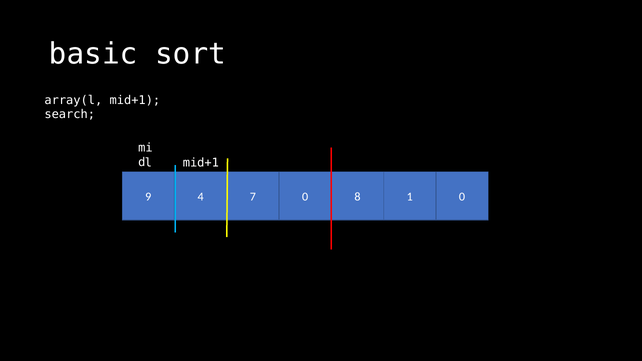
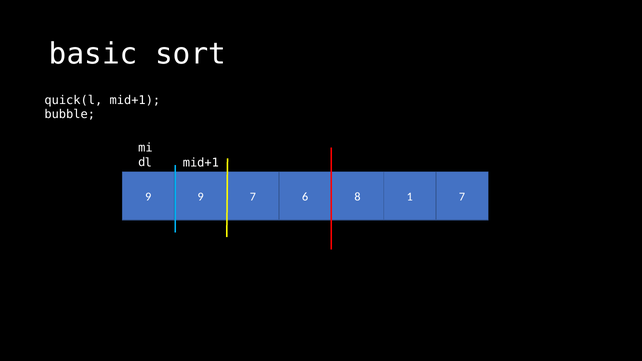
array(l: array(l -> quick(l
search: search -> bubble
9 4: 4 -> 9
7 0: 0 -> 6
1 0: 0 -> 7
